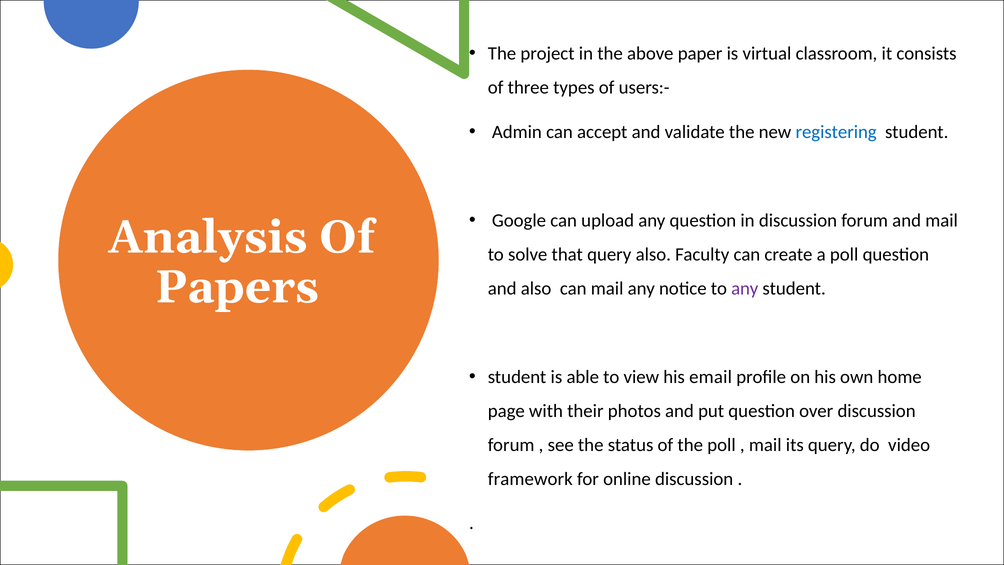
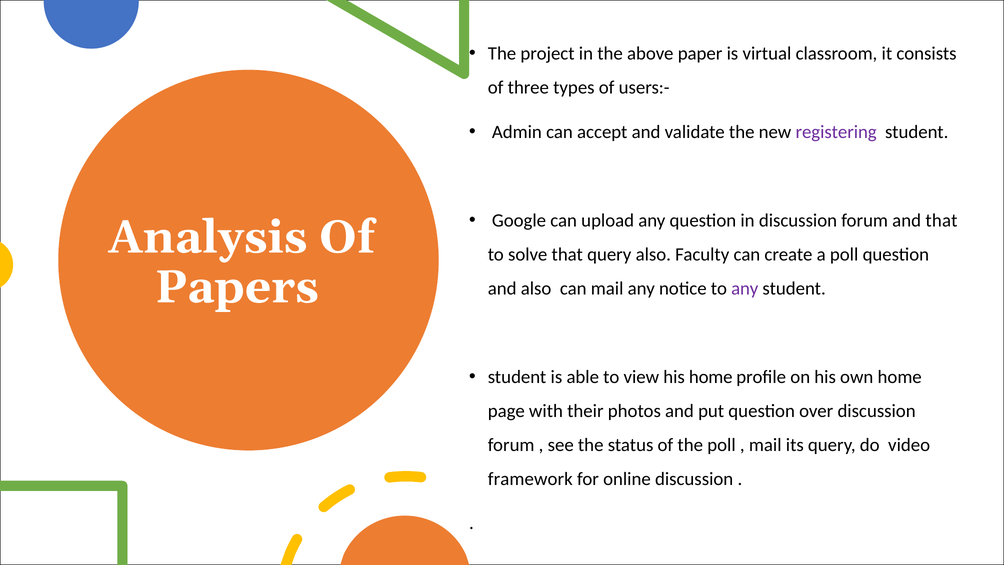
registering colour: blue -> purple
and mail: mail -> that
his email: email -> home
